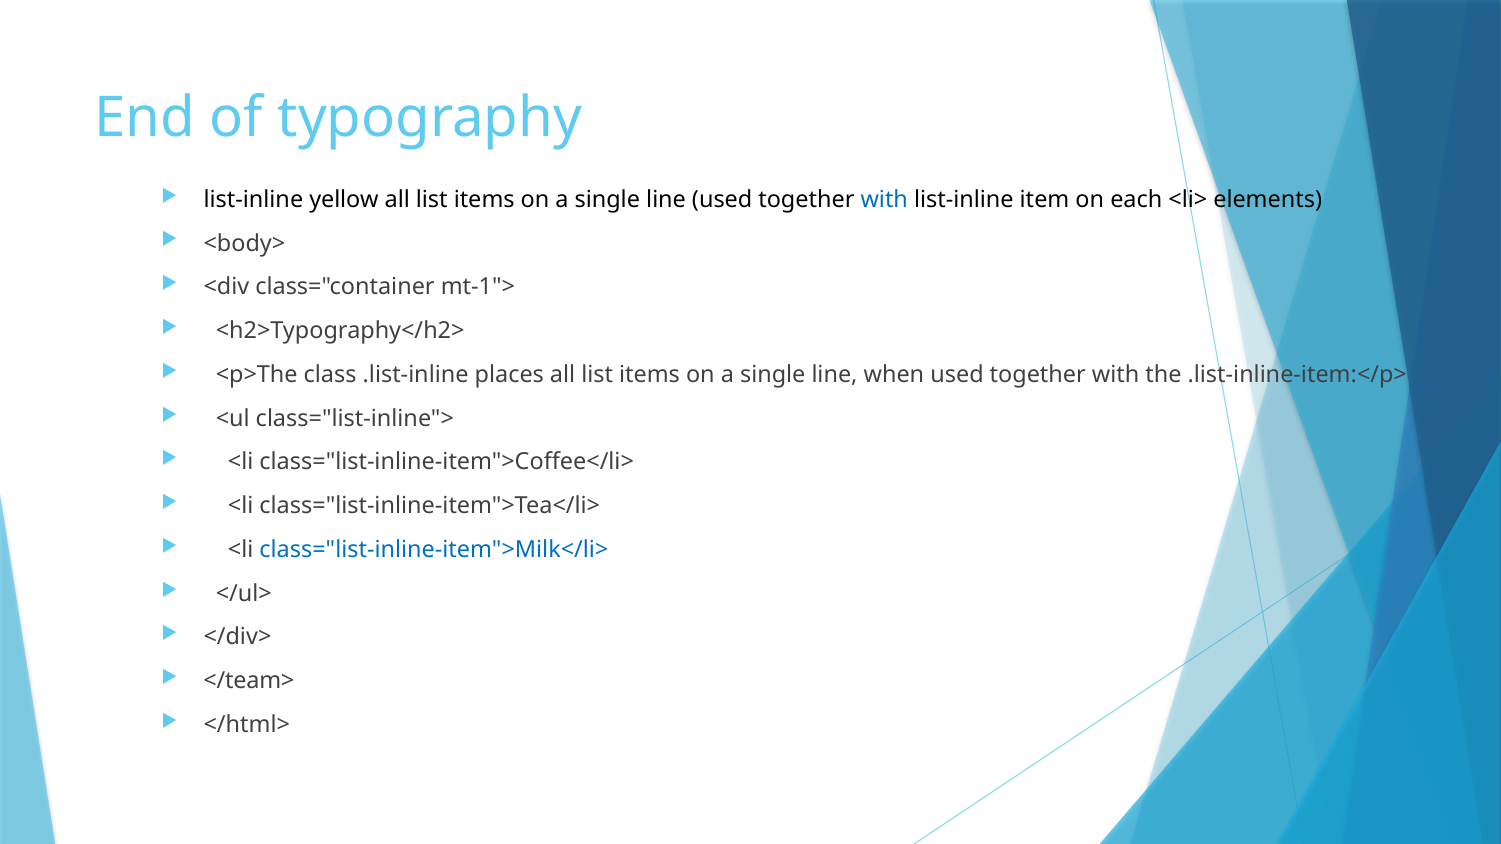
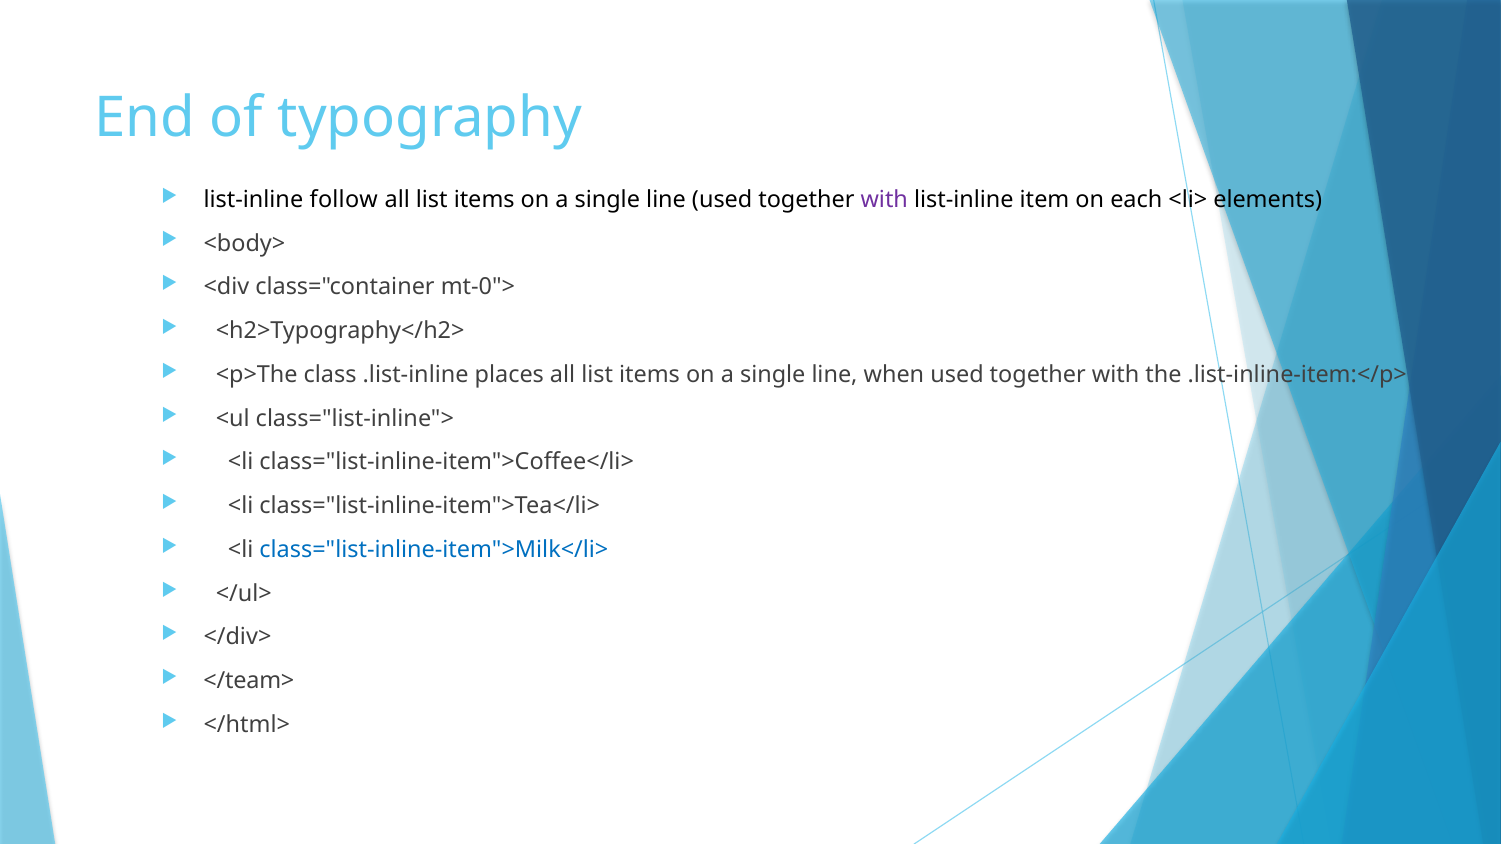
yellow: yellow -> follow
with at (884, 200) colour: blue -> purple
mt-1">: mt-1"> -> mt-0">
